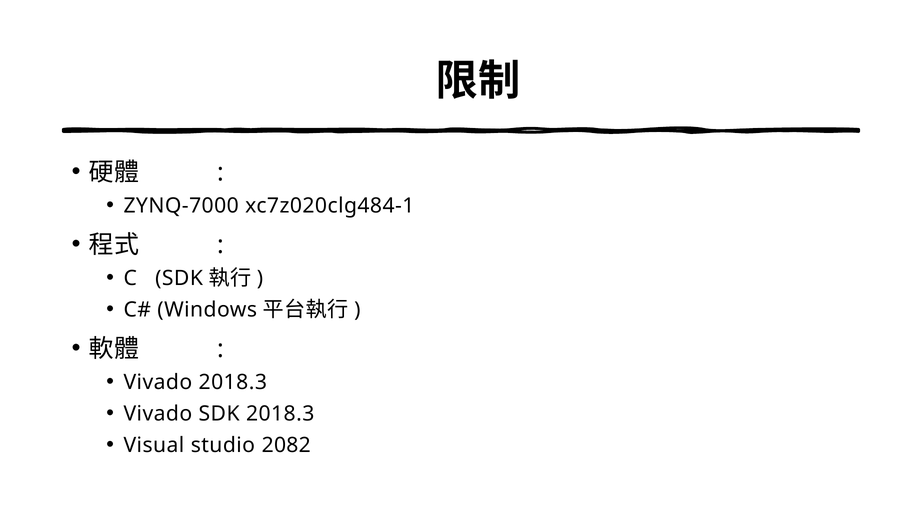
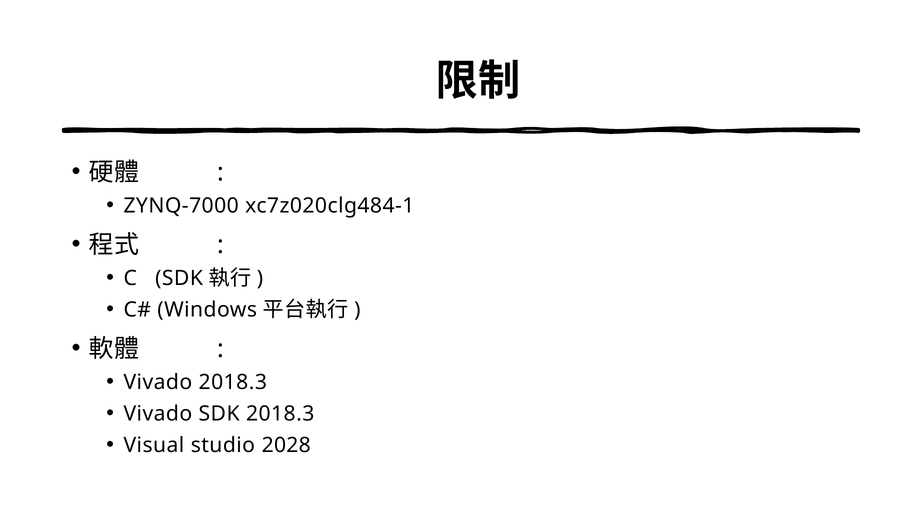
2082: 2082 -> 2028
